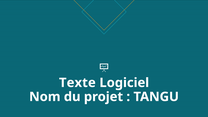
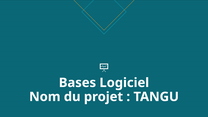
Texte: Texte -> Bases
